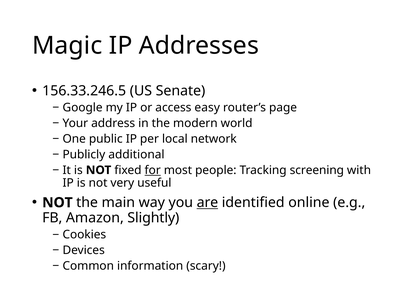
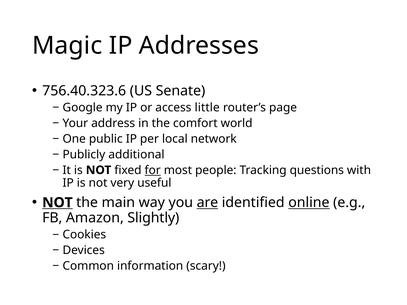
156.33.246.5: 156.33.246.5 -> 756.40.323.6
easy: easy -> little
modern: modern -> comfort
screening: screening -> questions
NOT at (57, 203) underline: none -> present
online underline: none -> present
